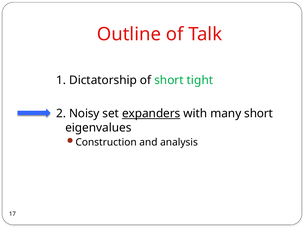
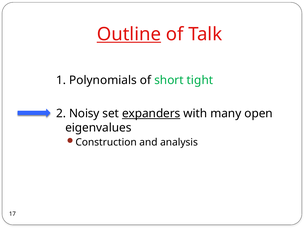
Outline underline: none -> present
Dictatorship: Dictatorship -> Polynomials
many short: short -> open
